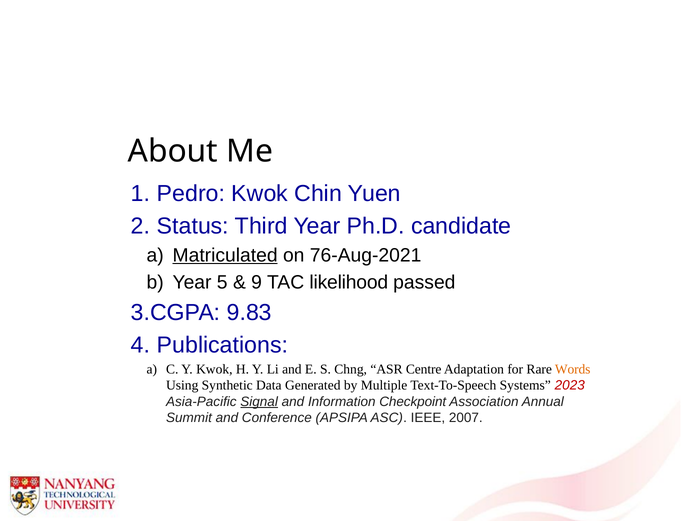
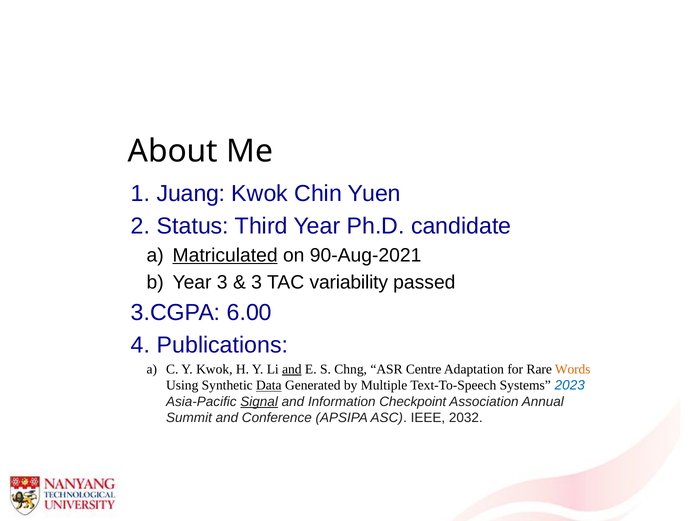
Pedro: Pedro -> Juang
76-Aug-2021: 76-Aug-2021 -> 90-Aug-2021
Year 5: 5 -> 3
9 at (257, 282): 9 -> 3
likelihood: likelihood -> variability
9.83: 9.83 -> 6.00
and at (292, 369) underline: none -> present
Data underline: none -> present
2023 colour: red -> blue
2007: 2007 -> 2032
